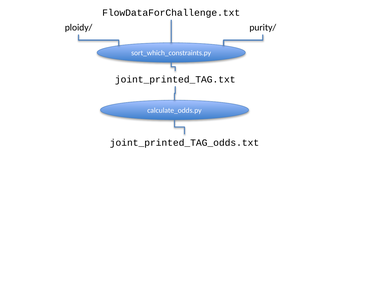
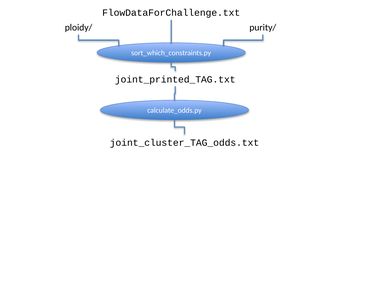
joint_printed_TAG_odds.txt: joint_printed_TAG_odds.txt -> joint_cluster_TAG_odds.txt
